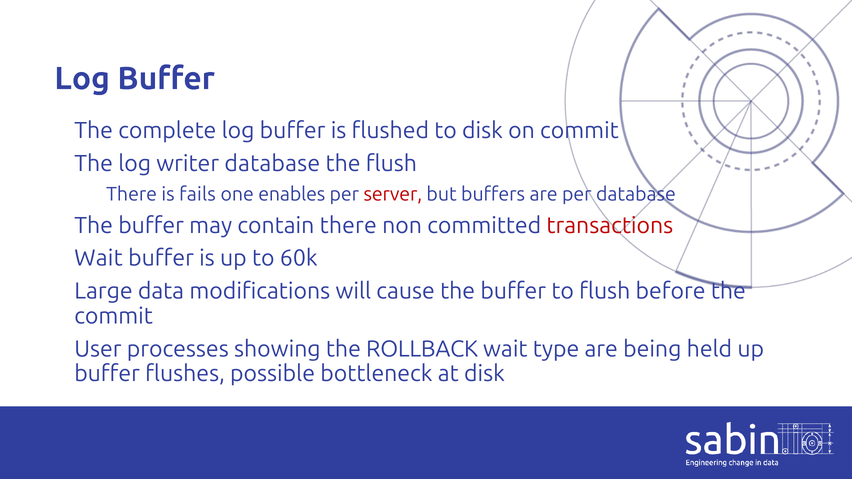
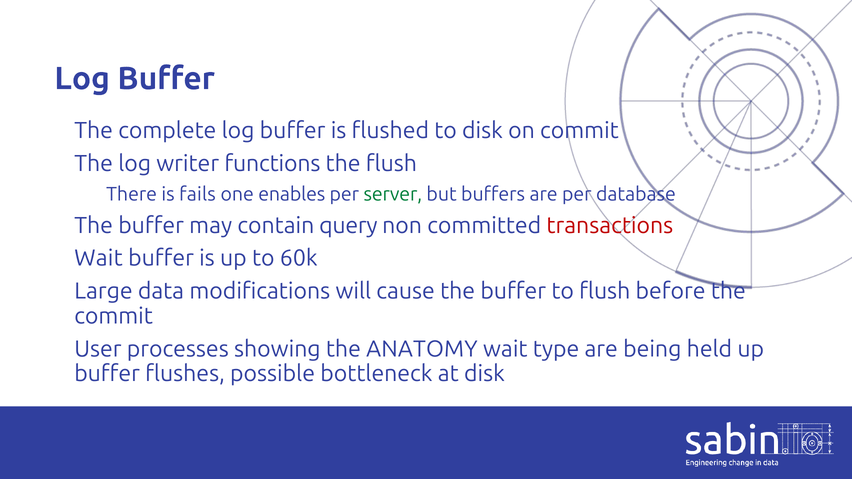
writer database: database -> functions
server colour: red -> green
contain there: there -> query
ROLLBACK: ROLLBACK -> ANATOMY
